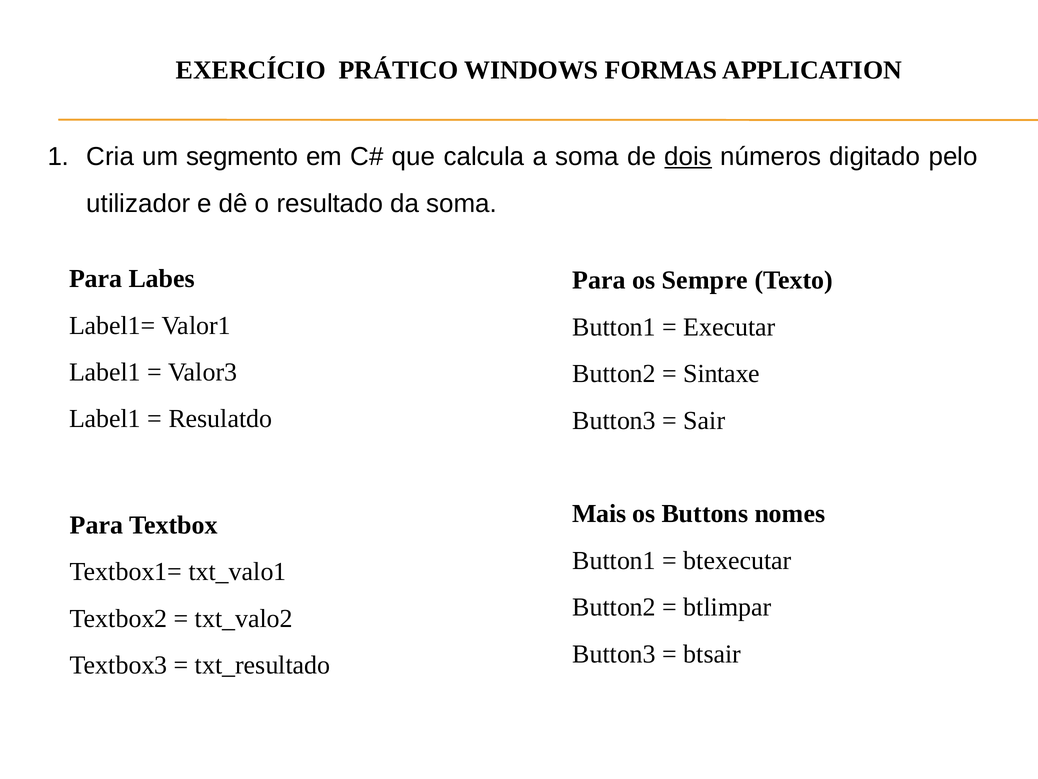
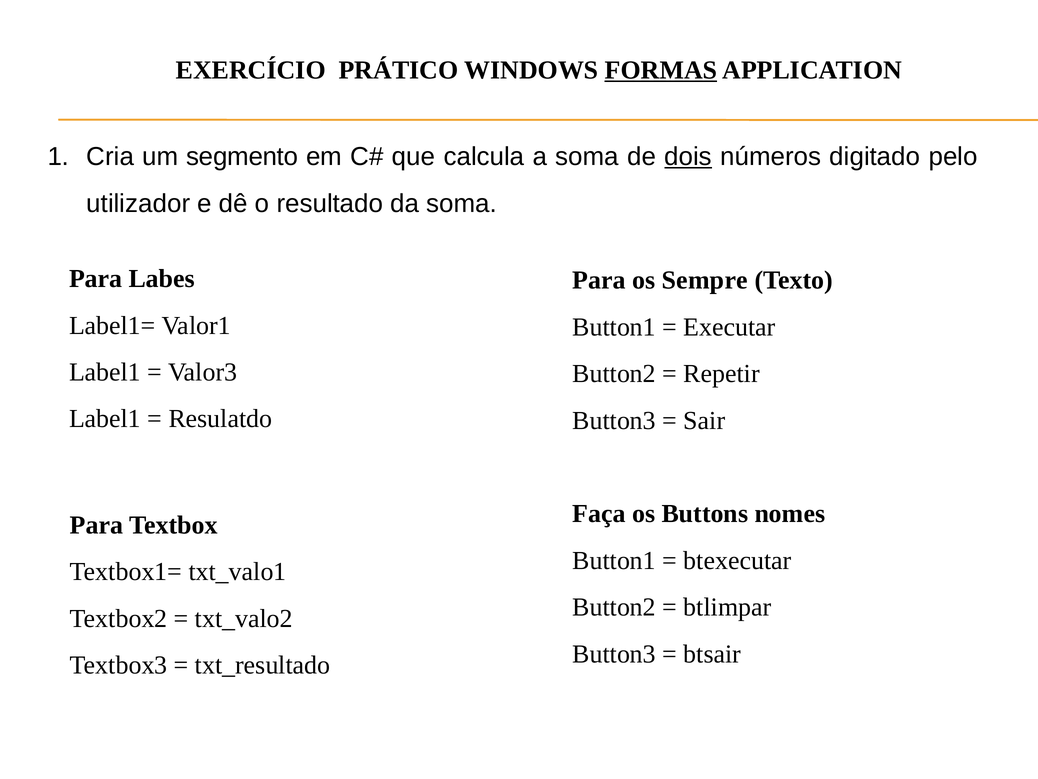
FORMAS underline: none -> present
Sintaxe: Sintaxe -> Repetir
Mais: Mais -> Faça
